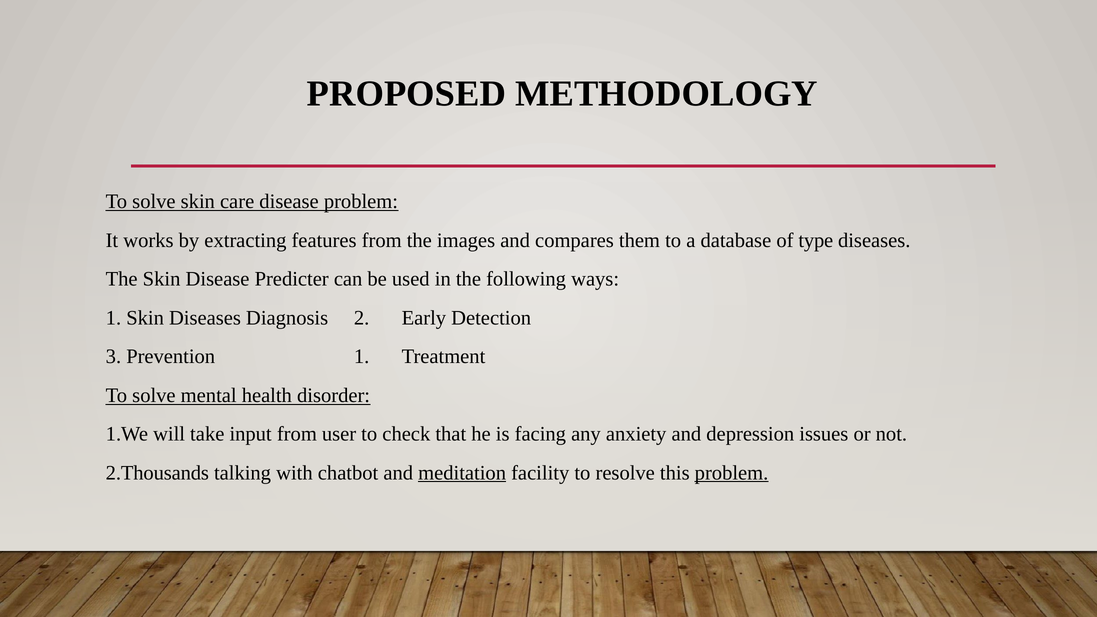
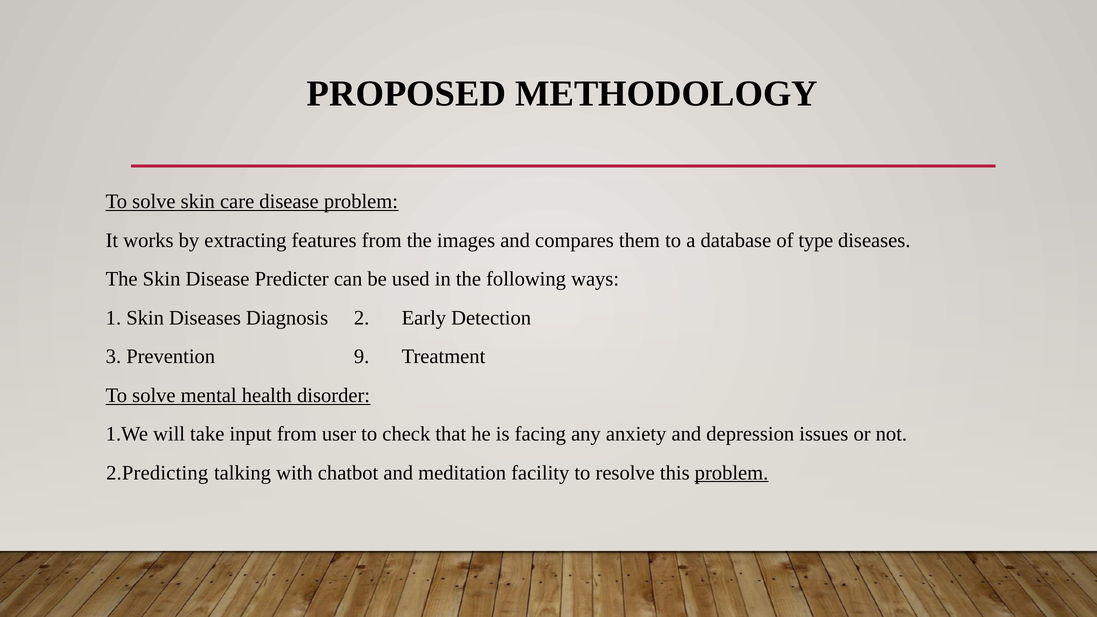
Prevention 1: 1 -> 9
2.Thousands: 2.Thousands -> 2.Predicting
meditation underline: present -> none
